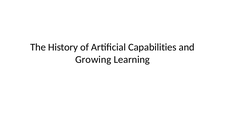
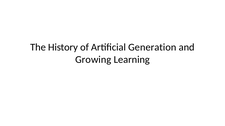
Capabilities: Capabilities -> Generation
